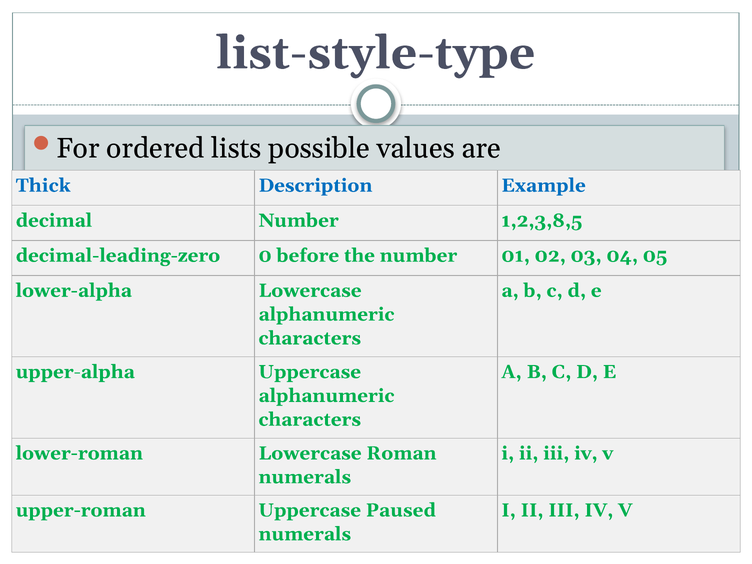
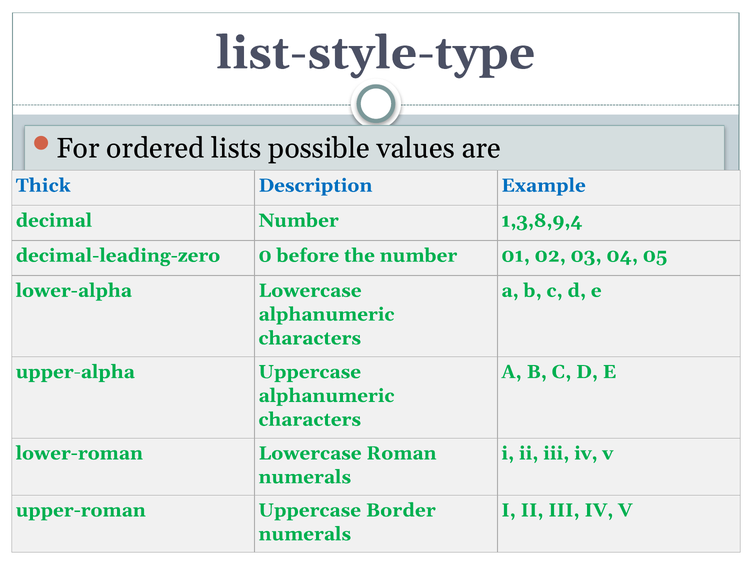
1,2,3,8,5: 1,2,3,8,5 -> 1,3,8,9,4
Paused: Paused -> Border
